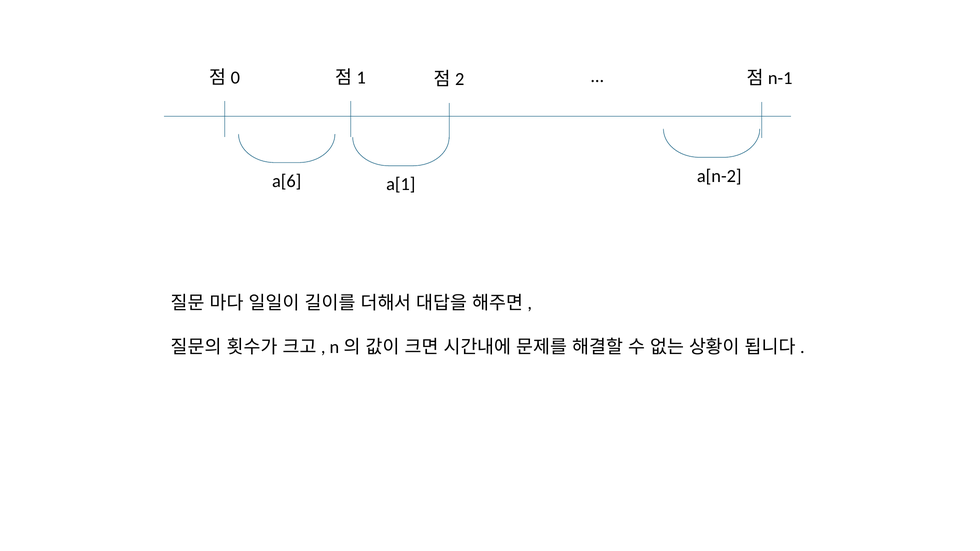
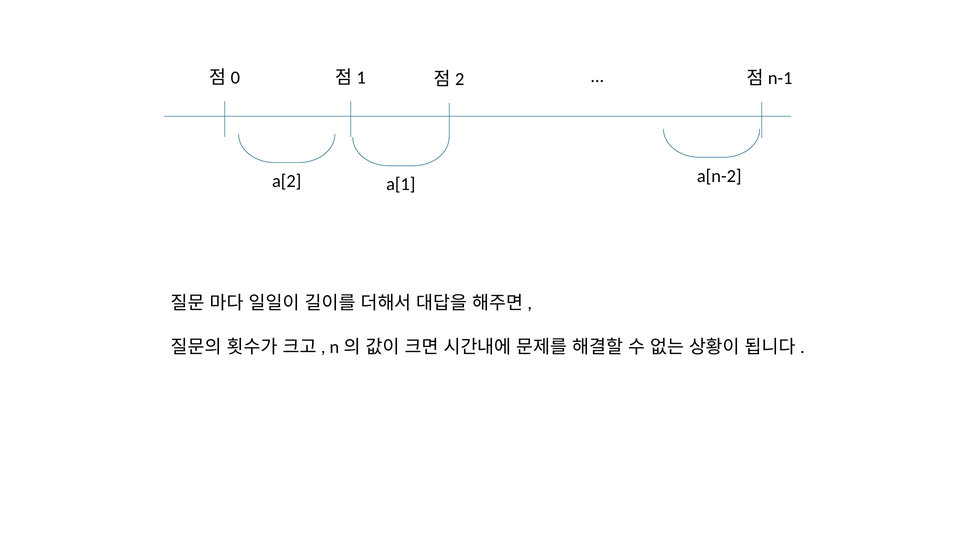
a[6: a[6 -> a[2
